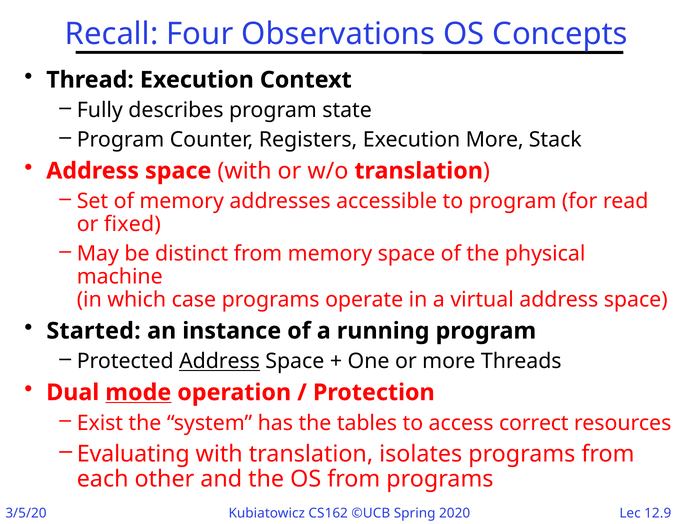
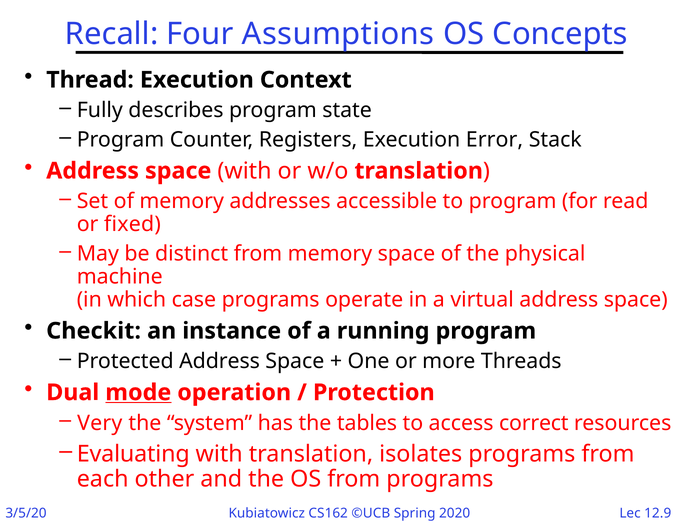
Observations: Observations -> Assumptions
Execution More: More -> Error
Started: Started -> Checkit
Address at (220, 362) underline: present -> none
Exist: Exist -> Very
